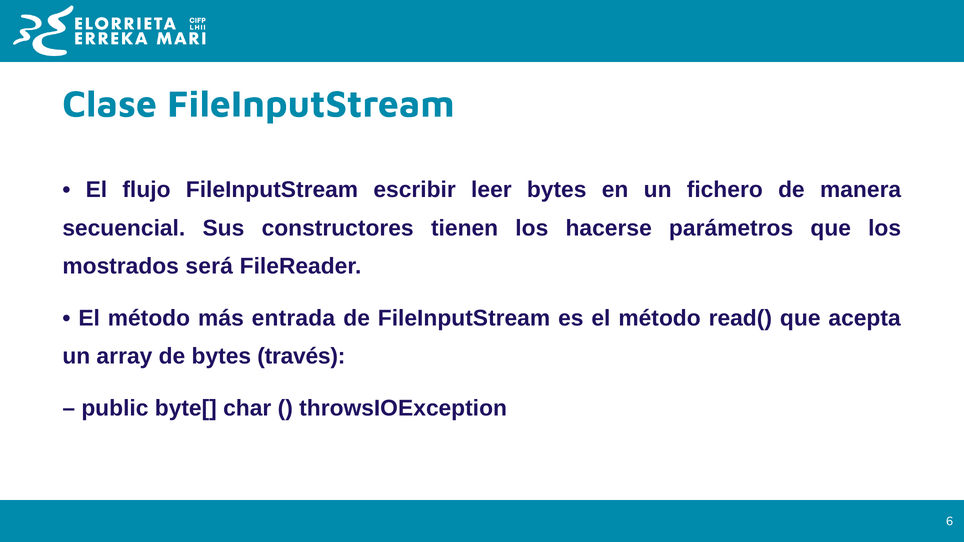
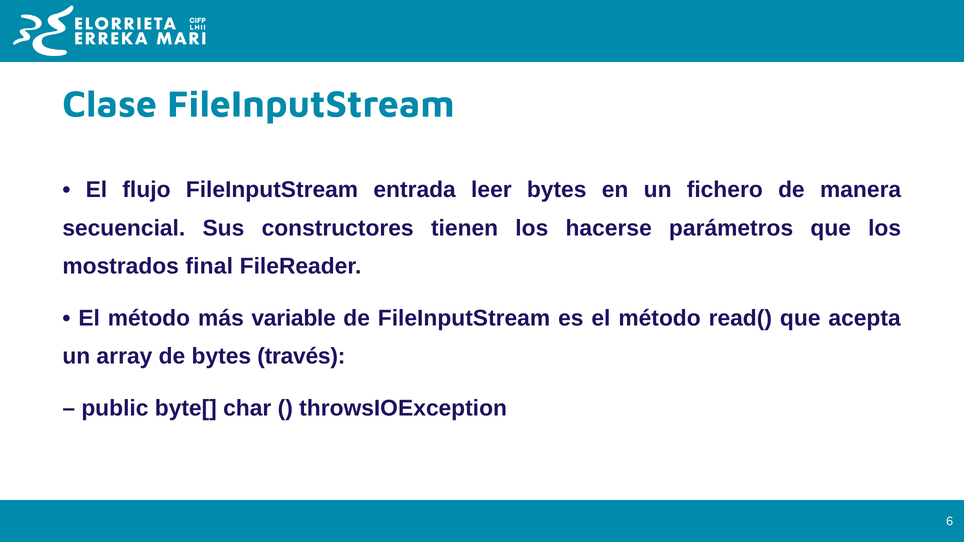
escribir: escribir -> entrada
será: será -> final
entrada: entrada -> variable
